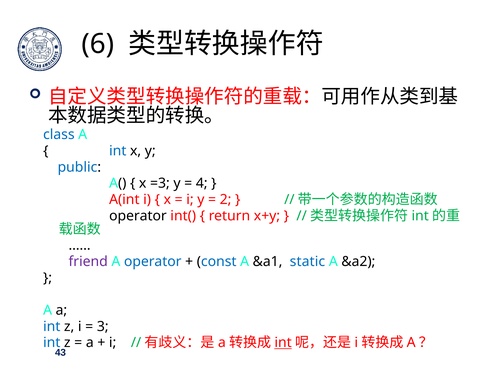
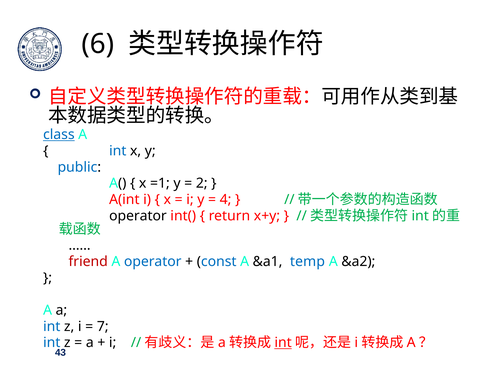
class underline: none -> present
=3: =3 -> =1
4: 4 -> 2
2: 2 -> 4
friend colour: purple -> red
static: static -> temp
3: 3 -> 7
